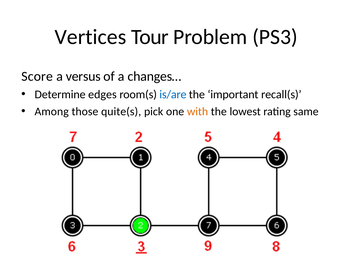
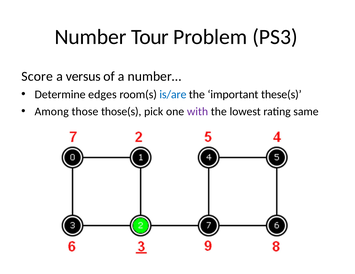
Vertices: Vertices -> Number
changes…: changes… -> number…
recall(s: recall(s -> these(s
quite(s: quite(s -> those(s
with colour: orange -> purple
